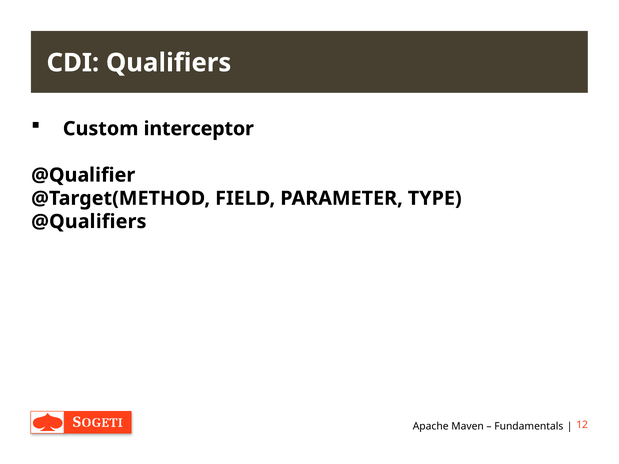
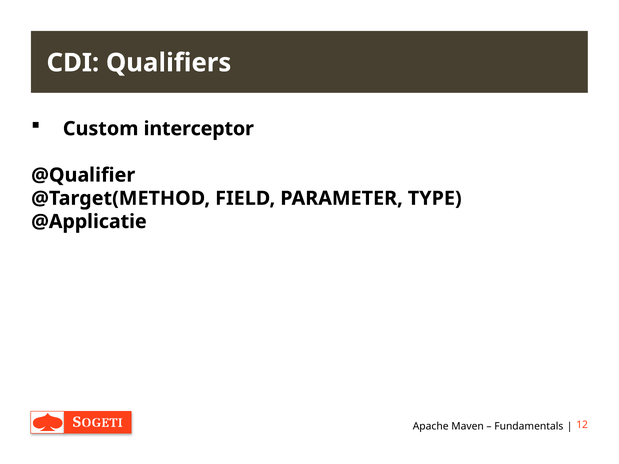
@Qualifiers: @Qualifiers -> @Applicatie
